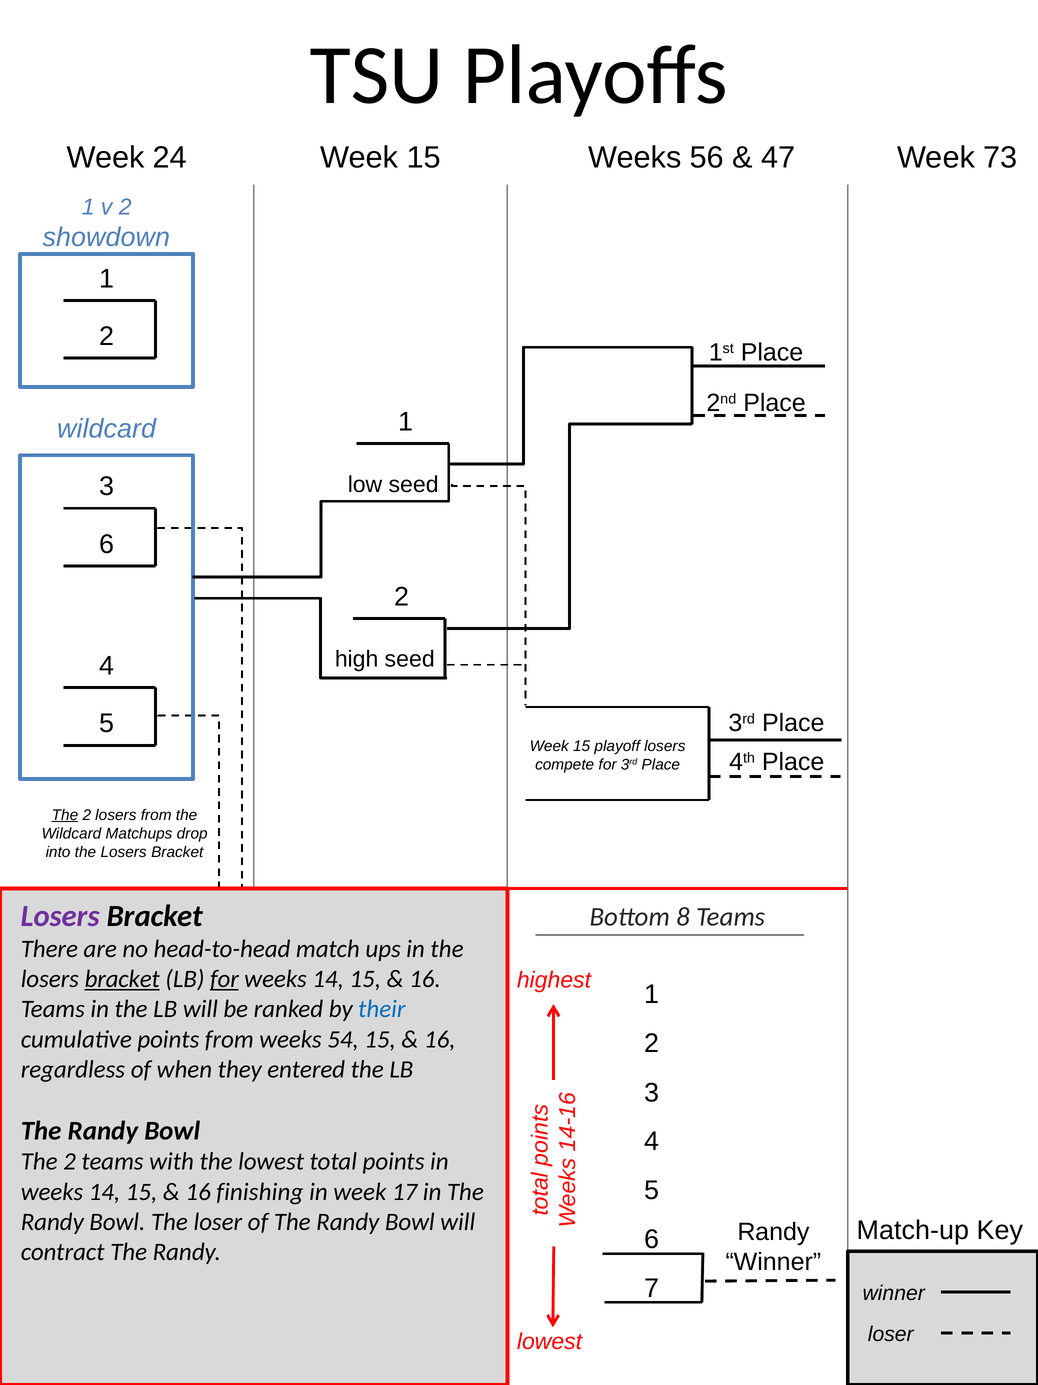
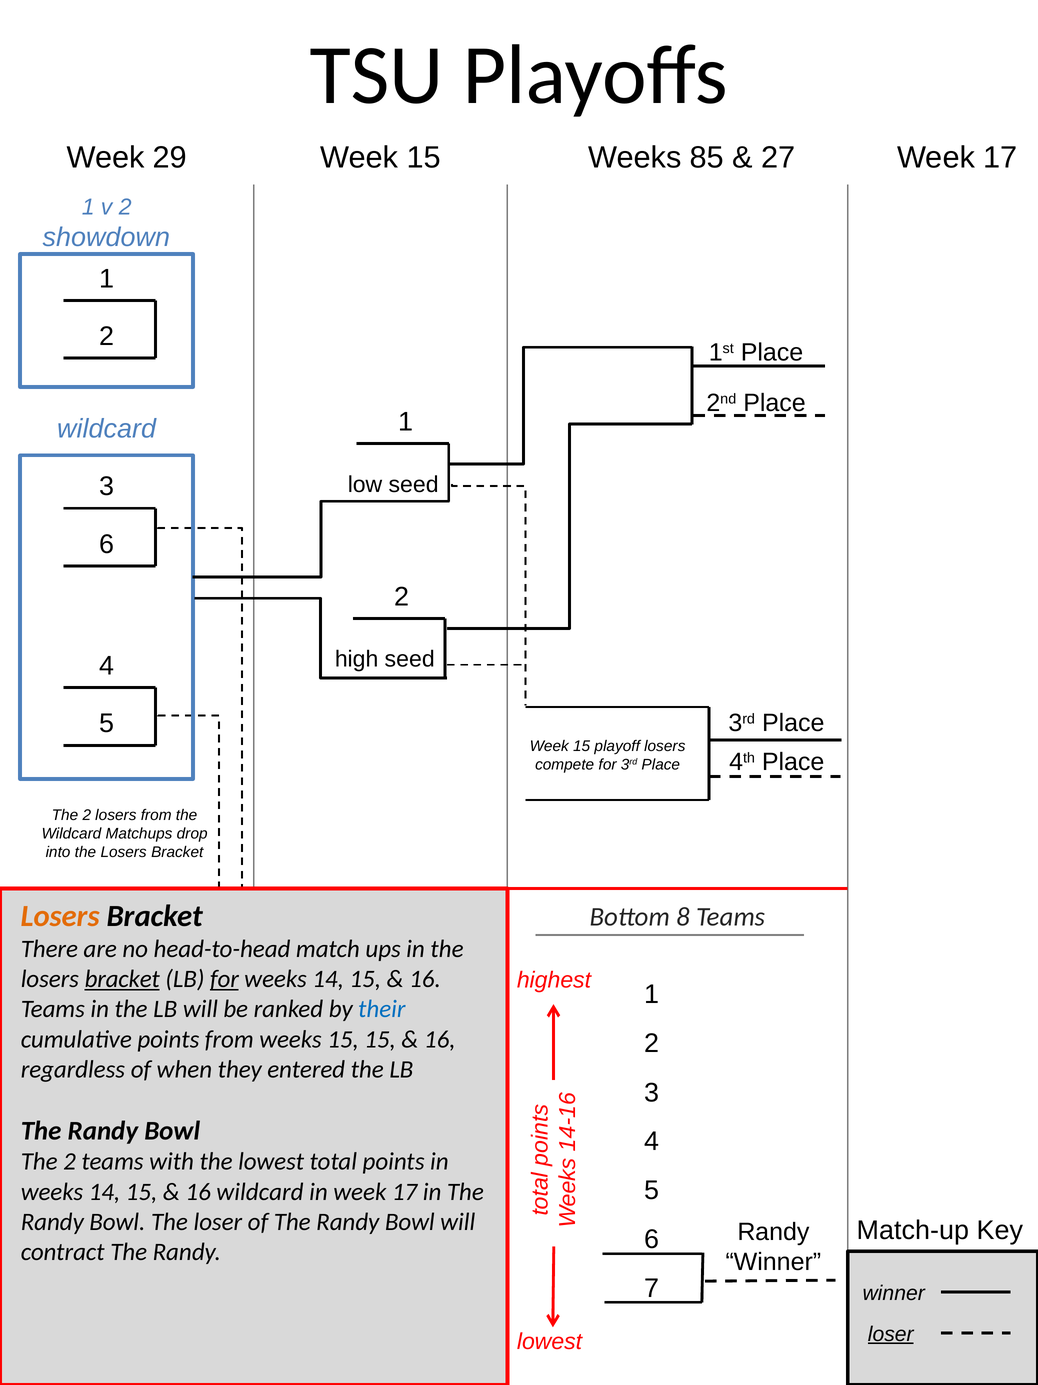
24: 24 -> 29
56: 56 -> 85
47: 47 -> 27
73 at (1000, 157): 73 -> 17
The at (65, 814) underline: present -> none
Losers at (60, 915) colour: purple -> orange
weeks 54: 54 -> 15
16 finishing: finishing -> wildcard
loser at (891, 1333) underline: none -> present
